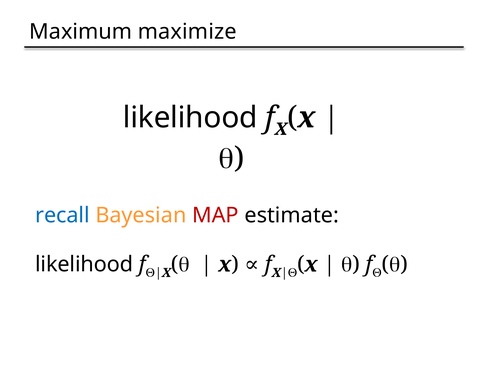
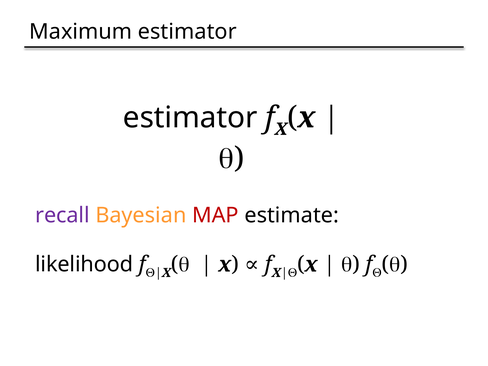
Maximum maximize: maximize -> estimator
likelihood at (190, 118): likelihood -> estimator
recall colour: blue -> purple
